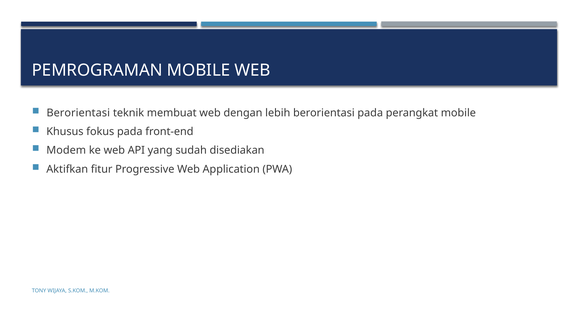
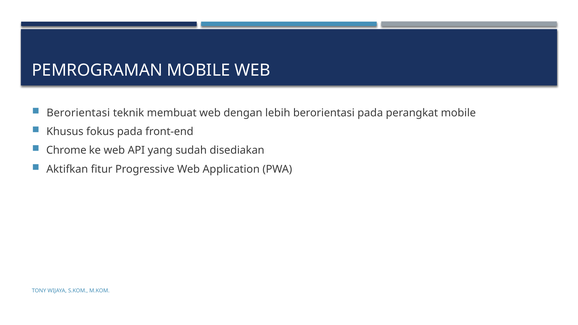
Modem: Modem -> Chrome
